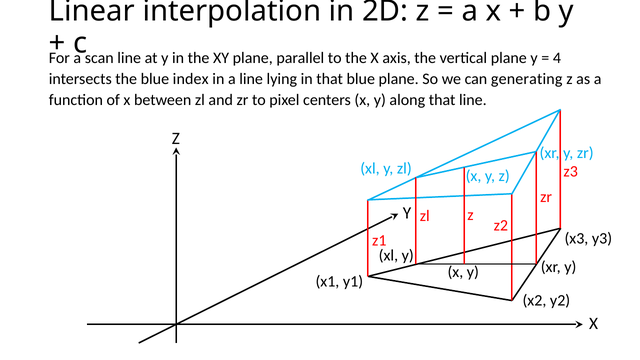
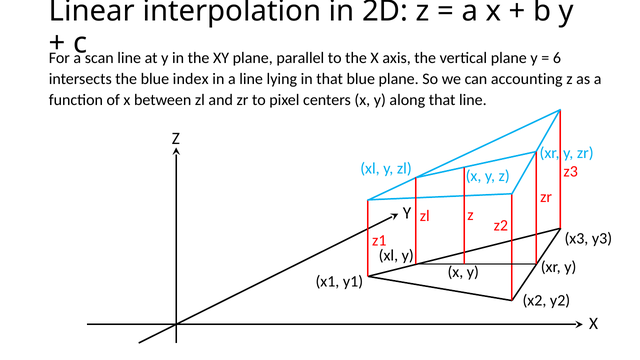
4: 4 -> 6
generating: generating -> accounting
